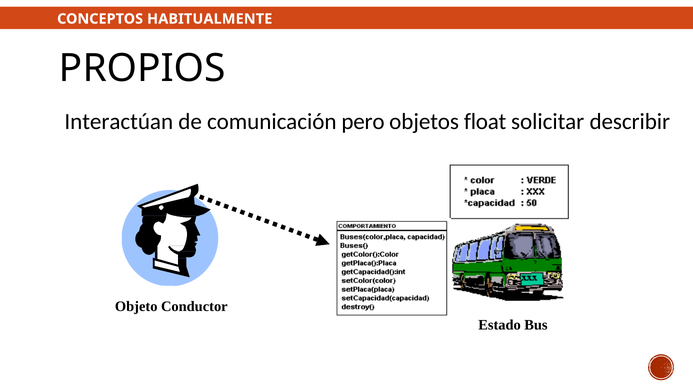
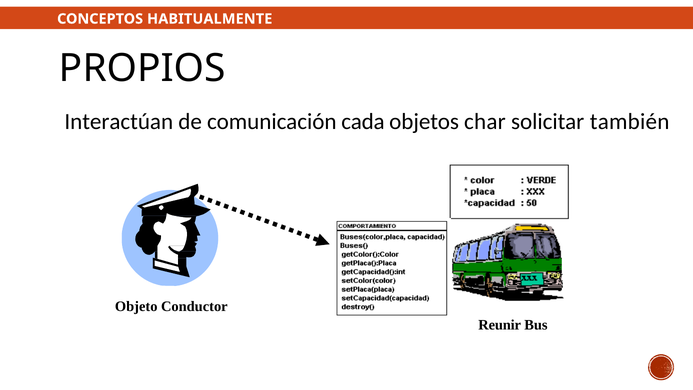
pero: pero -> cada
float: float -> char
describir: describir -> también
Estado: Estado -> Reunir
